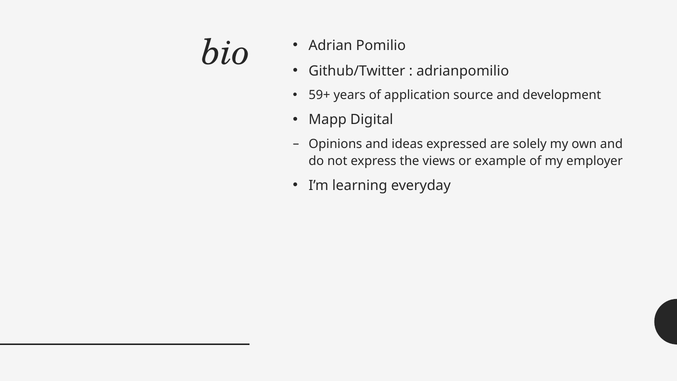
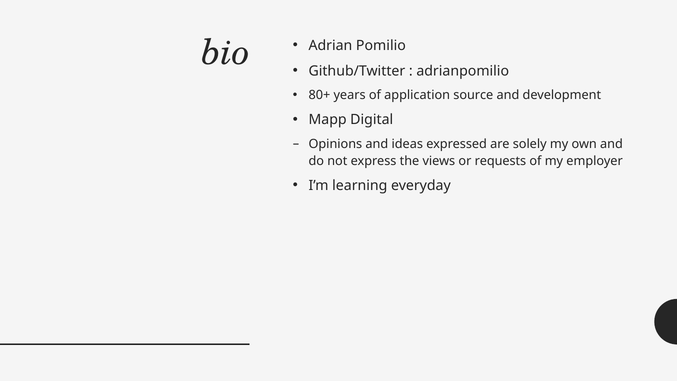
59+: 59+ -> 80+
example: example -> requests
